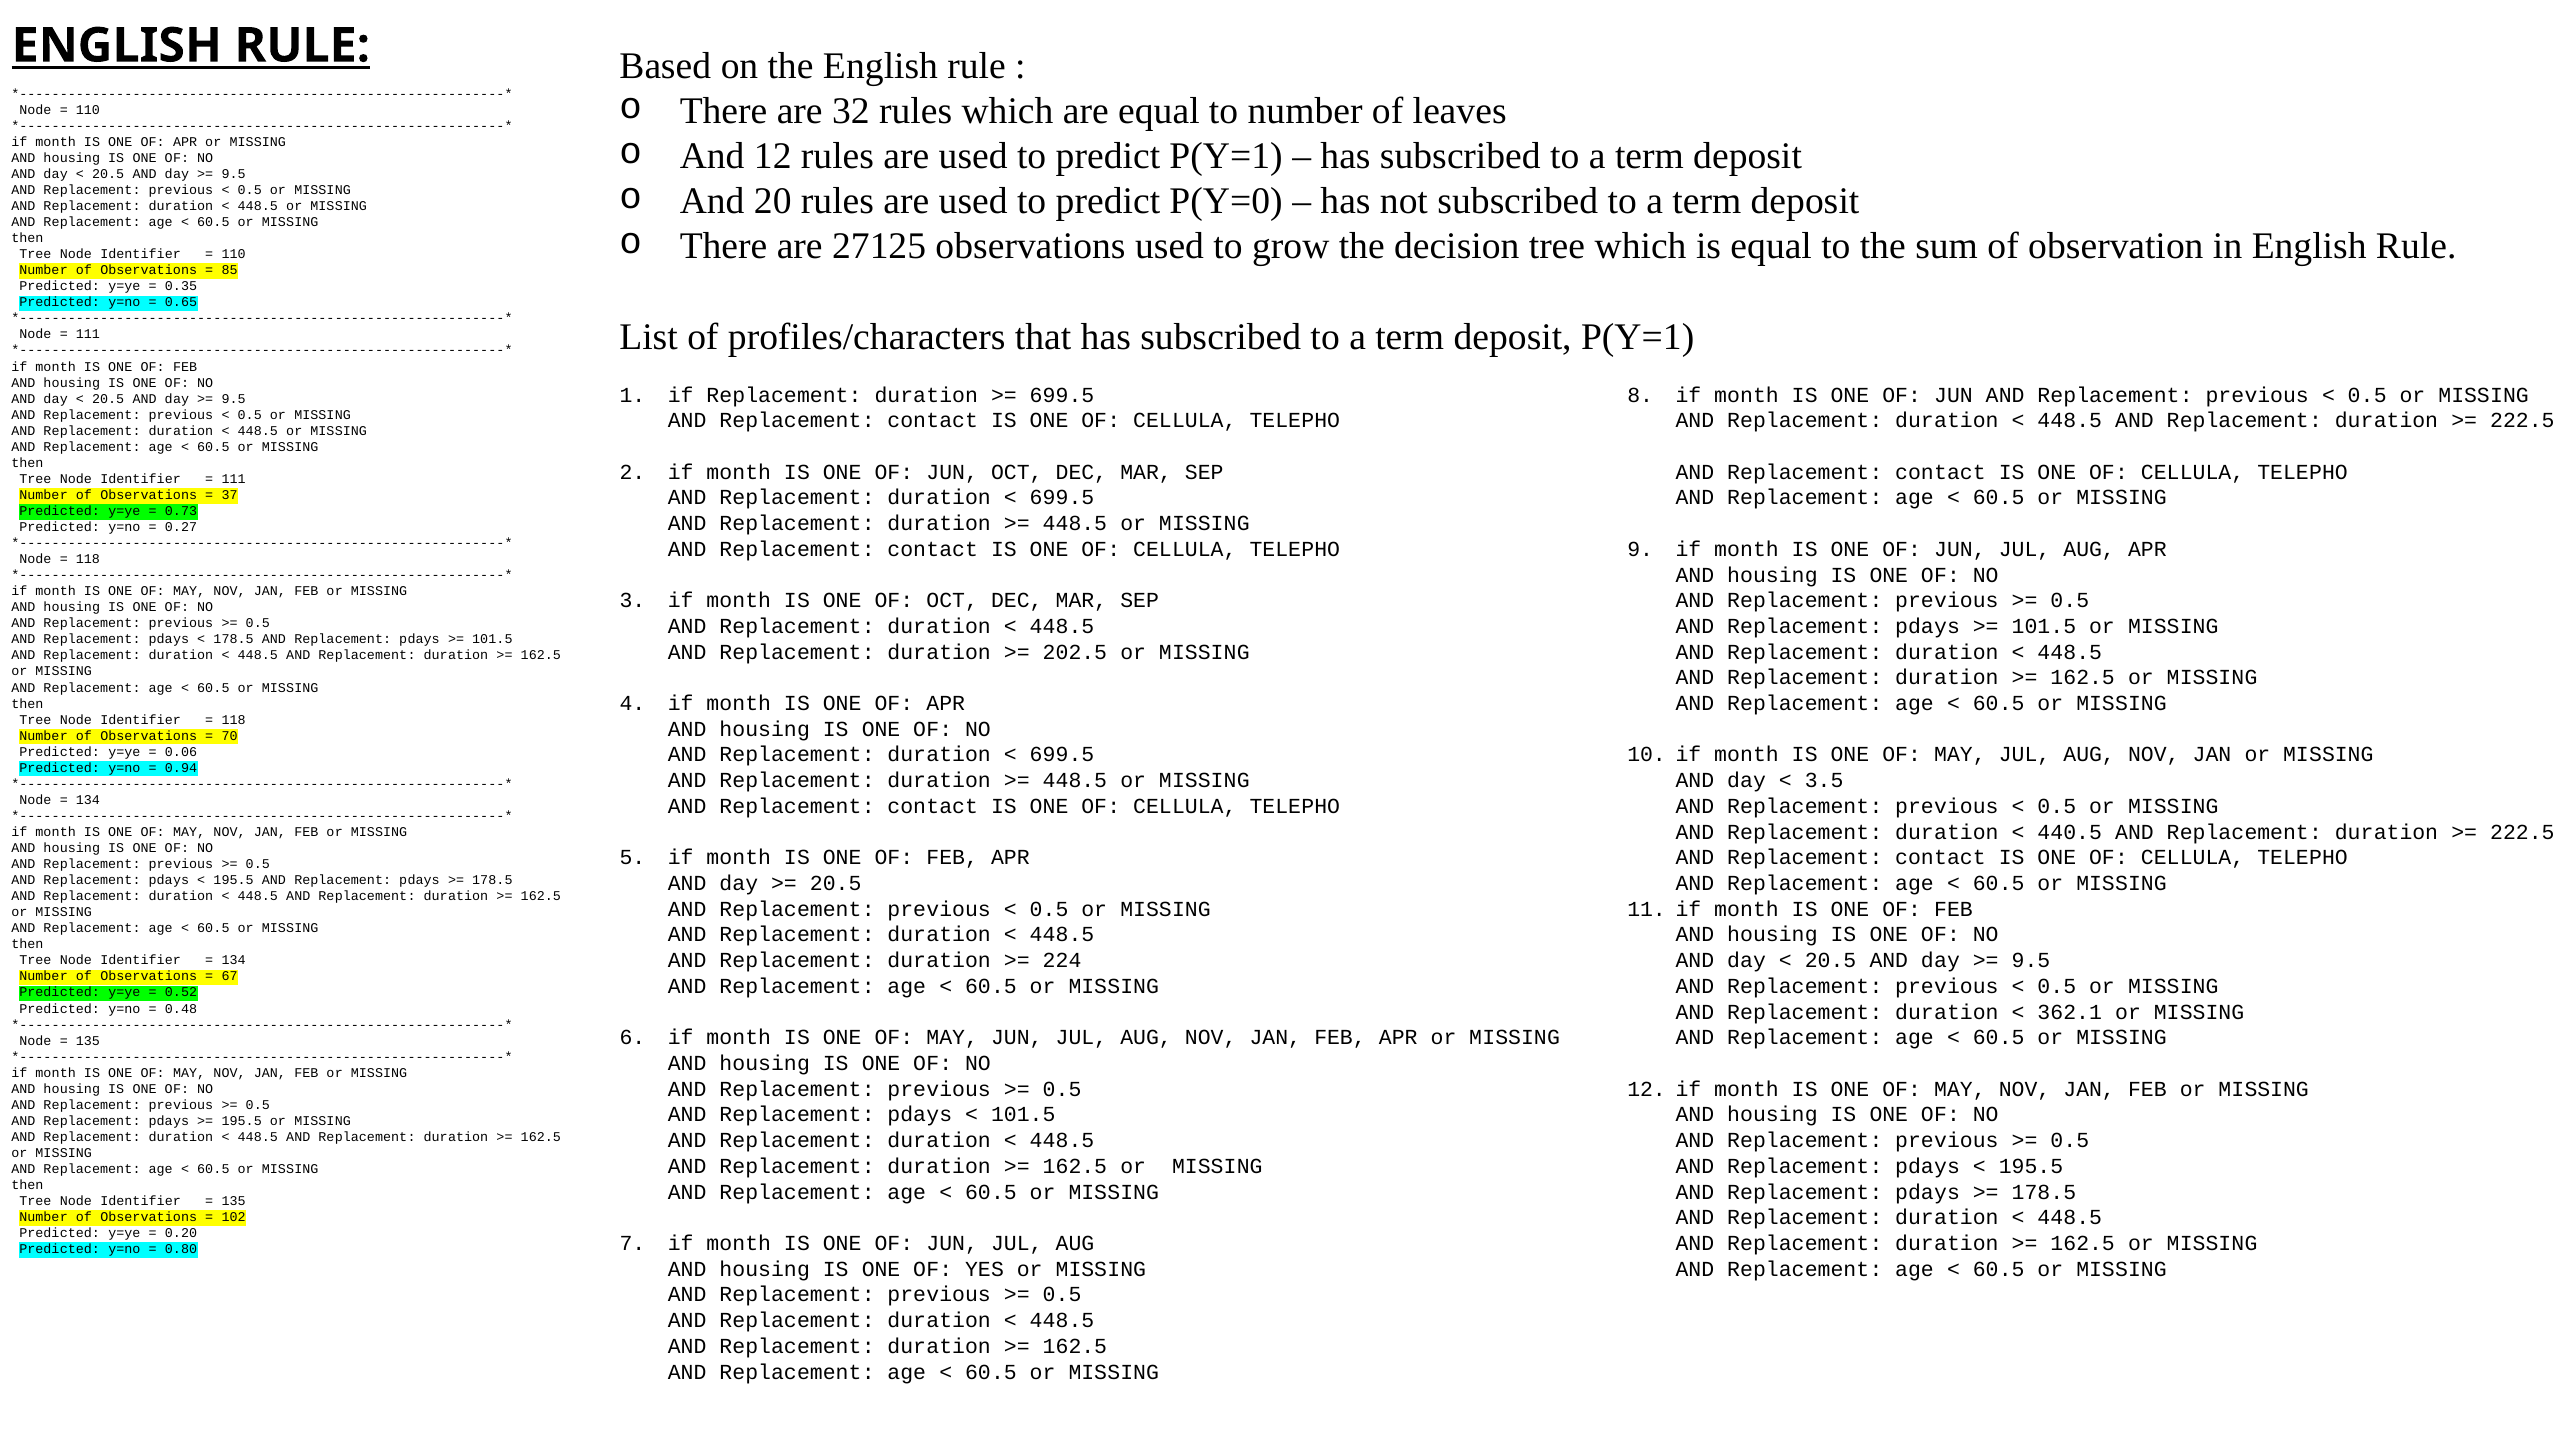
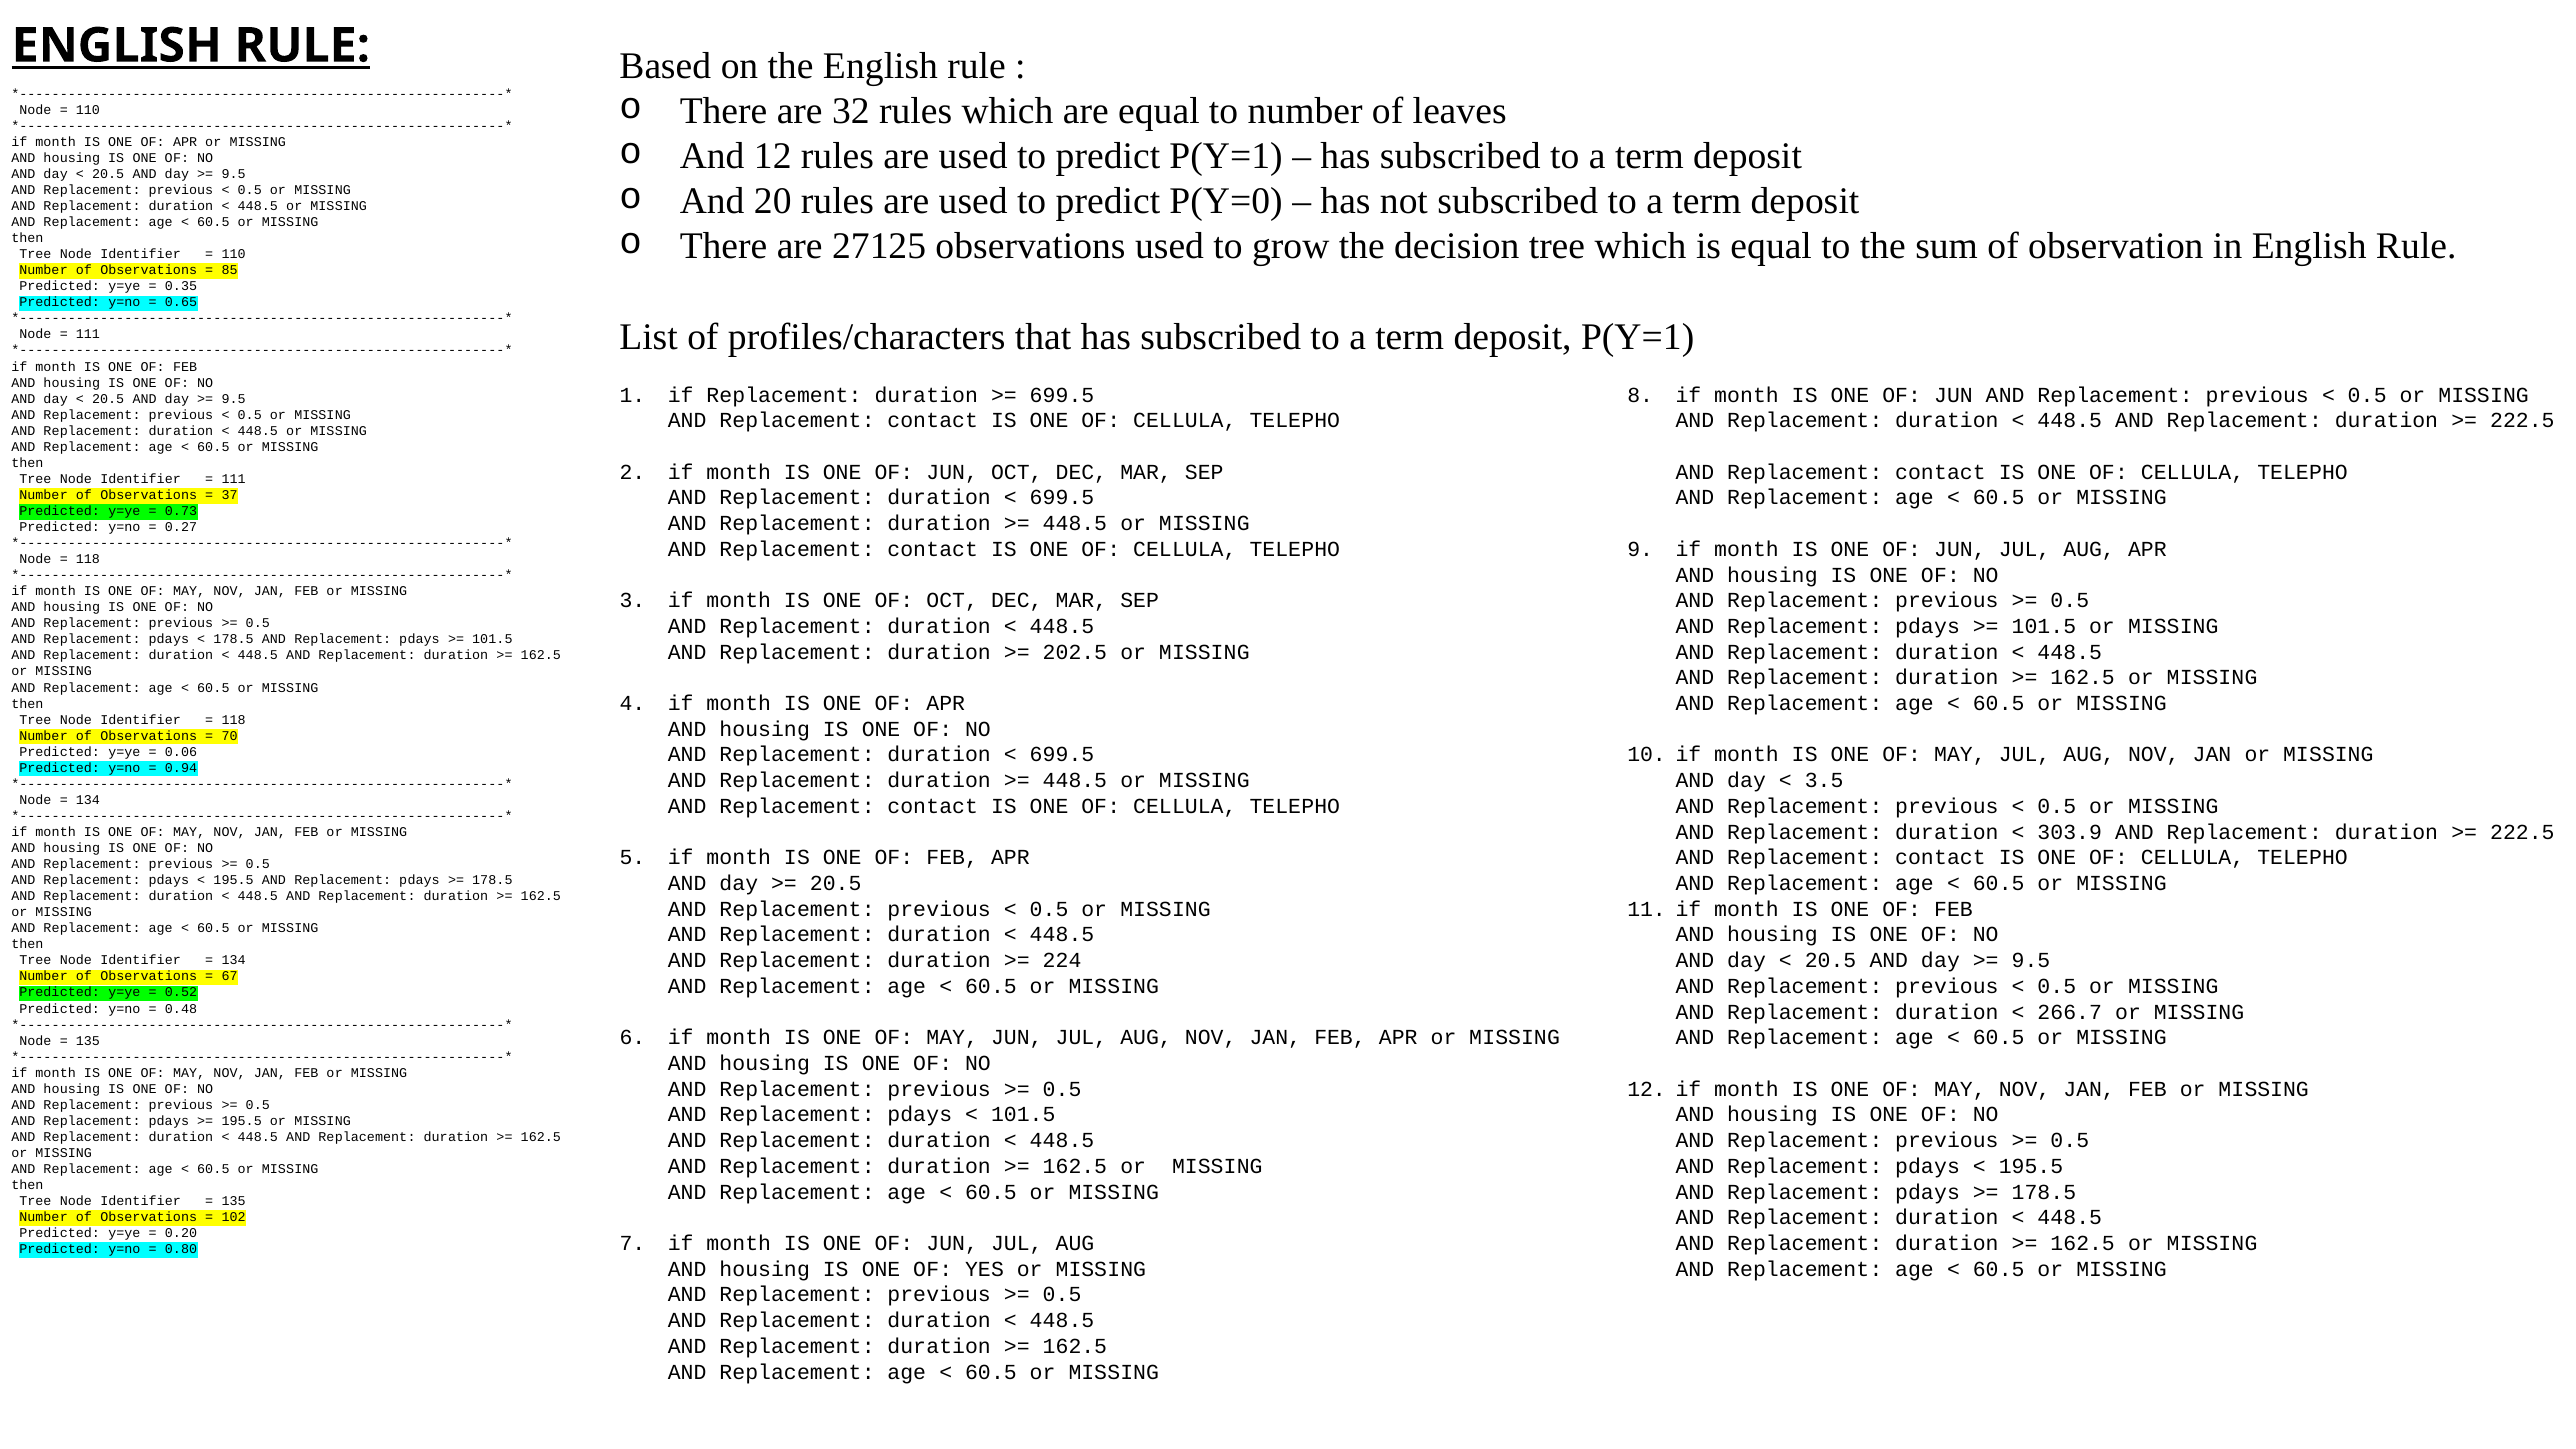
440.5: 440.5 -> 303.9
362.1: 362.1 -> 266.7
